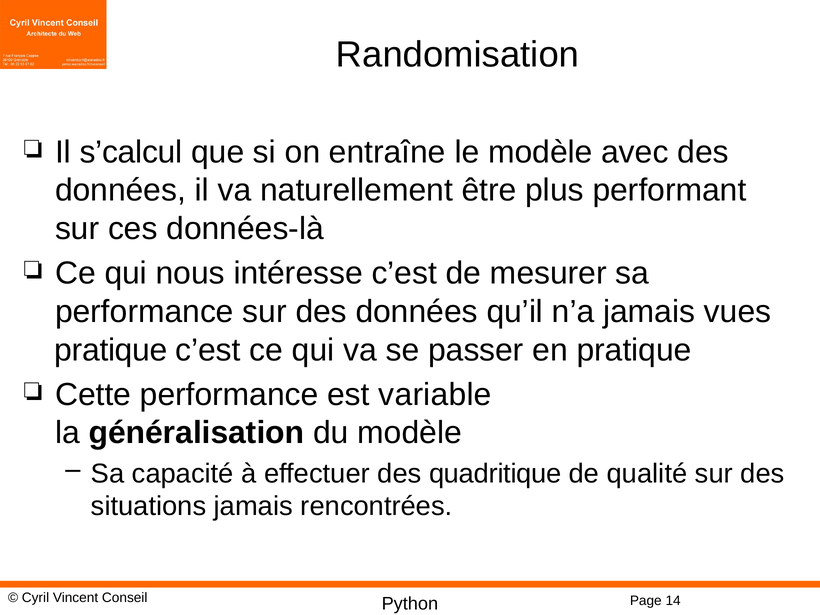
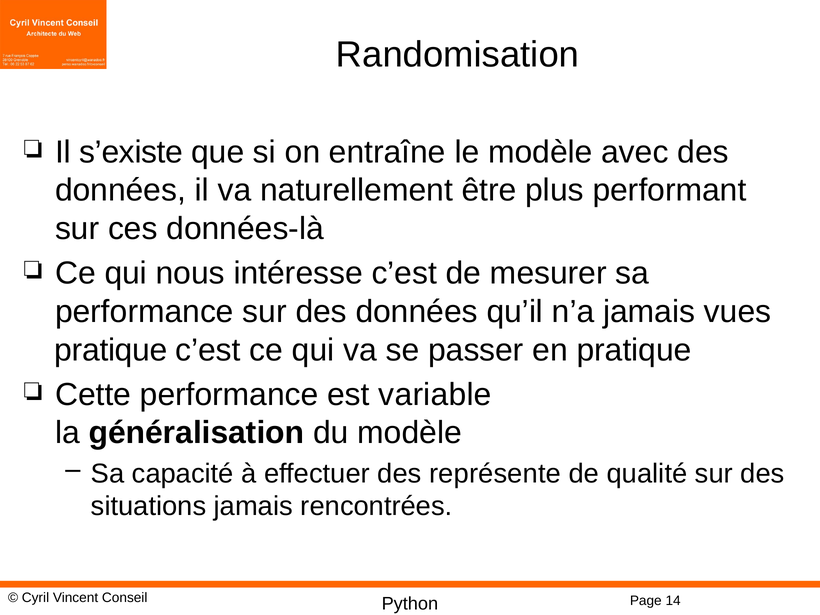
s’calcul: s’calcul -> s’existe
quadritique: quadritique -> représente
